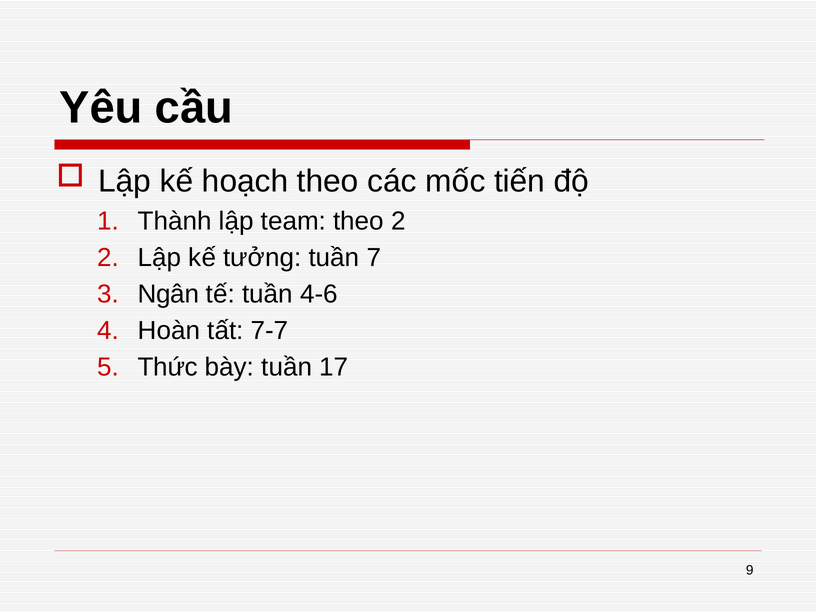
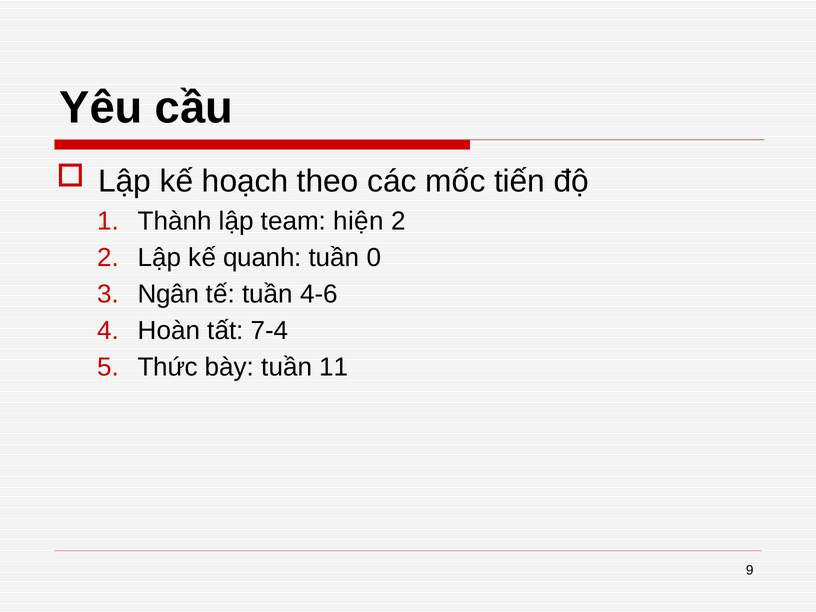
team theo: theo -> hiện
tưởng: tưởng -> quanh
7: 7 -> 0
7-7: 7-7 -> 7-4
17: 17 -> 11
